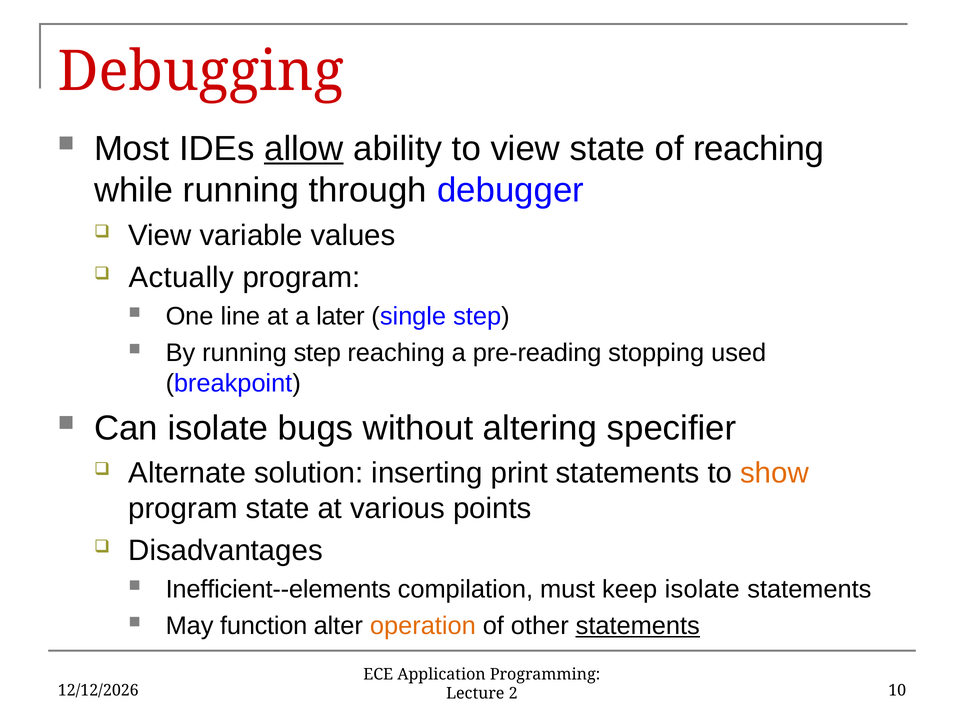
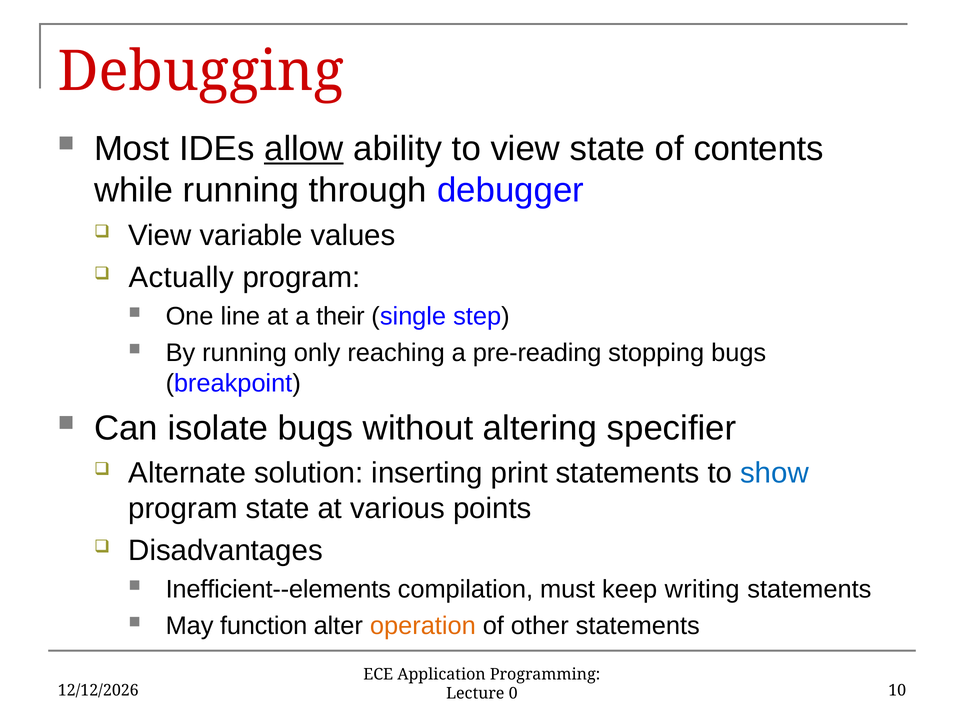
of reaching: reaching -> contents
later: later -> their
running step: step -> only
stopping used: used -> bugs
show colour: orange -> blue
keep isolate: isolate -> writing
statements at (638, 626) underline: present -> none
2: 2 -> 0
